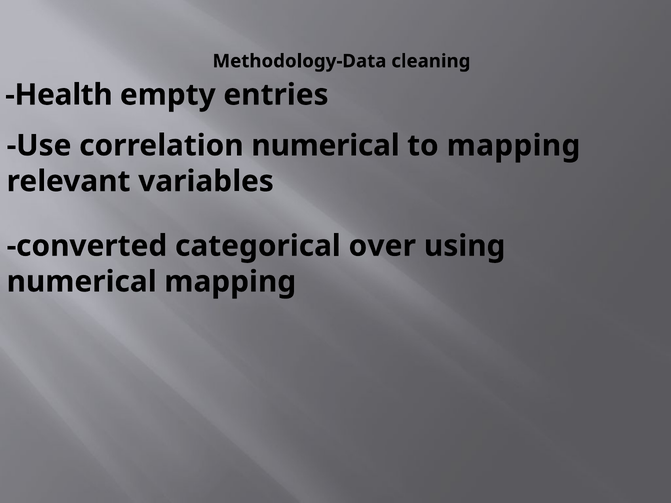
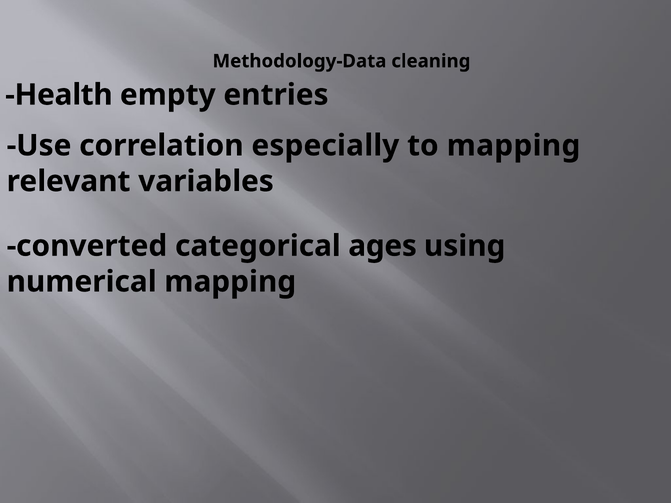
correlation numerical: numerical -> especially
over: over -> ages
